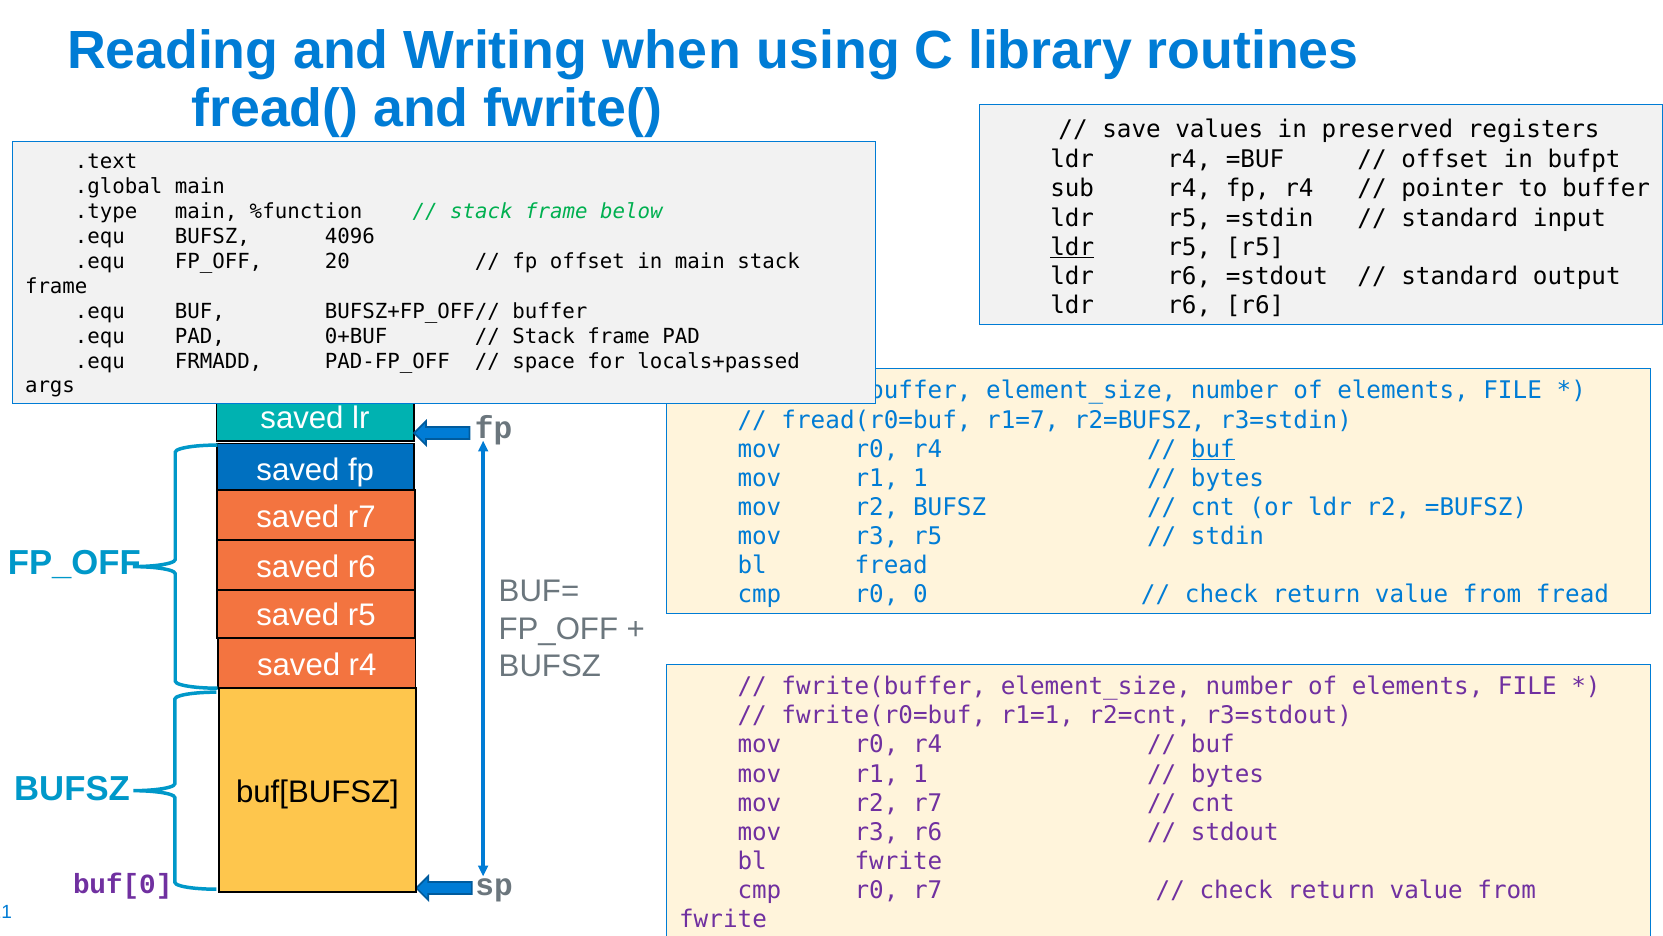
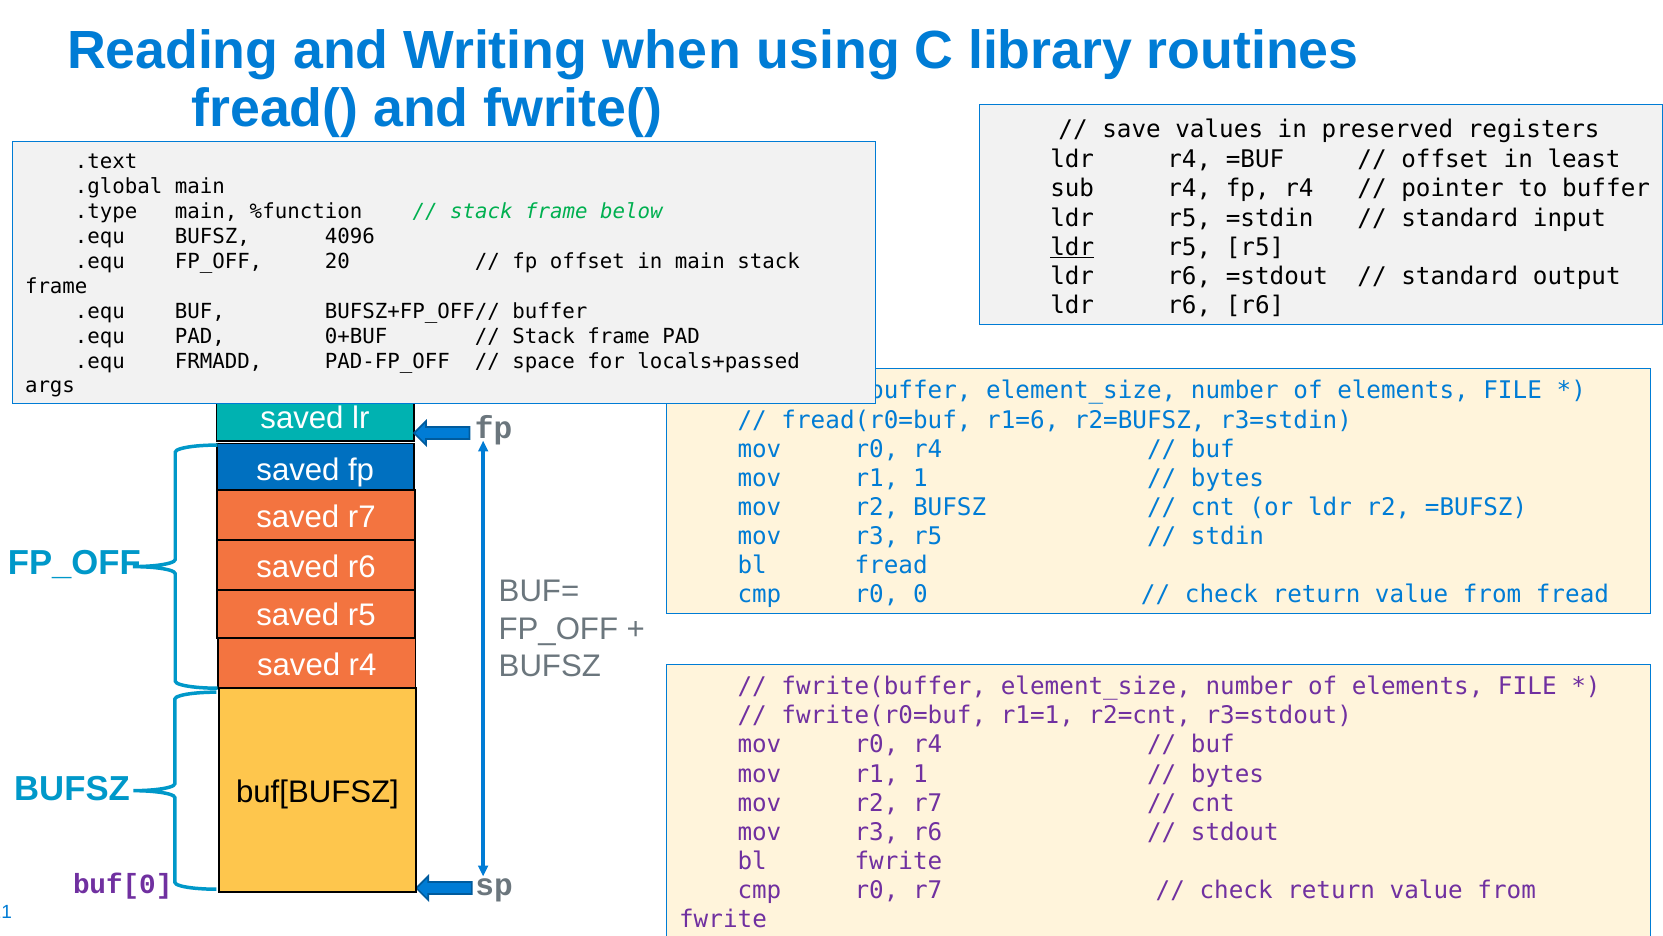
bufpt: bufpt -> least
r1=7: r1=7 -> r1=6
buf at (1213, 449) underline: present -> none
